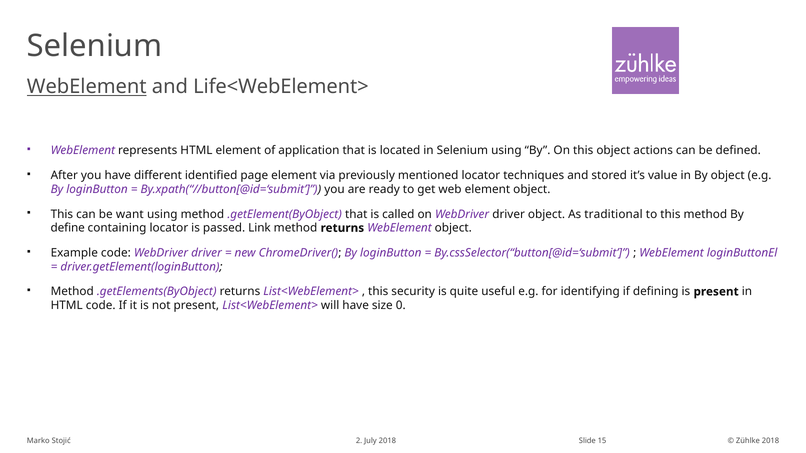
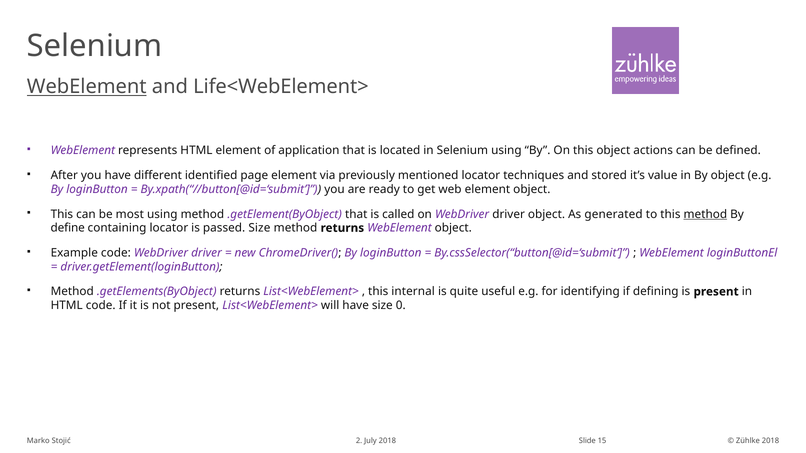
want: want -> most
traditional: traditional -> generated
method at (705, 214) underline: none -> present
passed Link: Link -> Size
security: security -> internal
